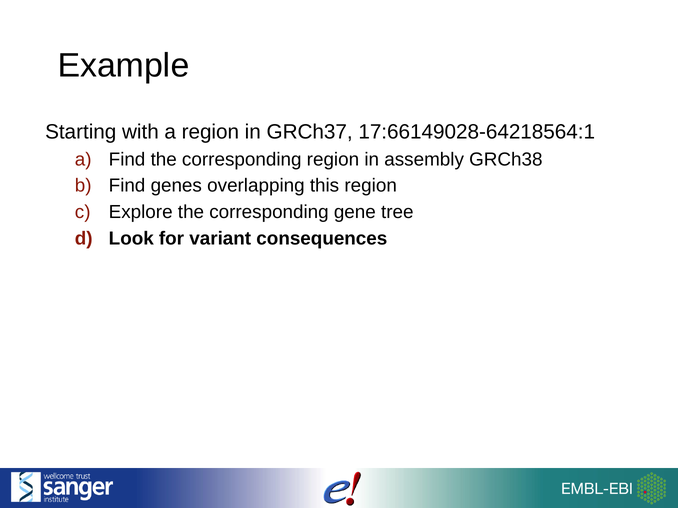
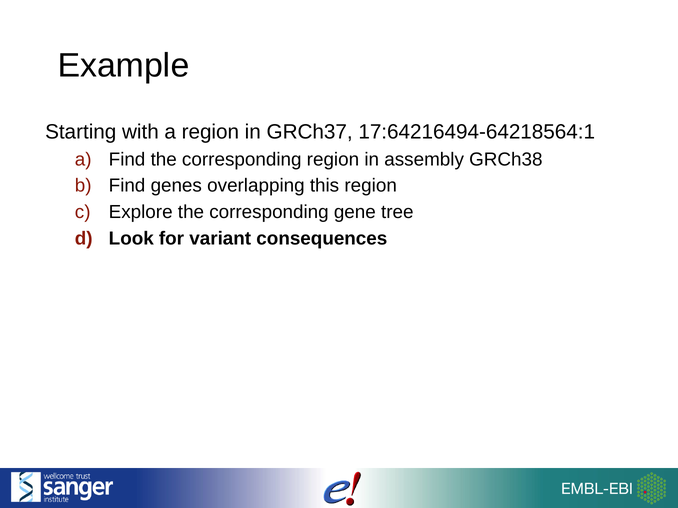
17:66149028-64218564:1: 17:66149028-64218564:1 -> 17:64216494-64218564:1
